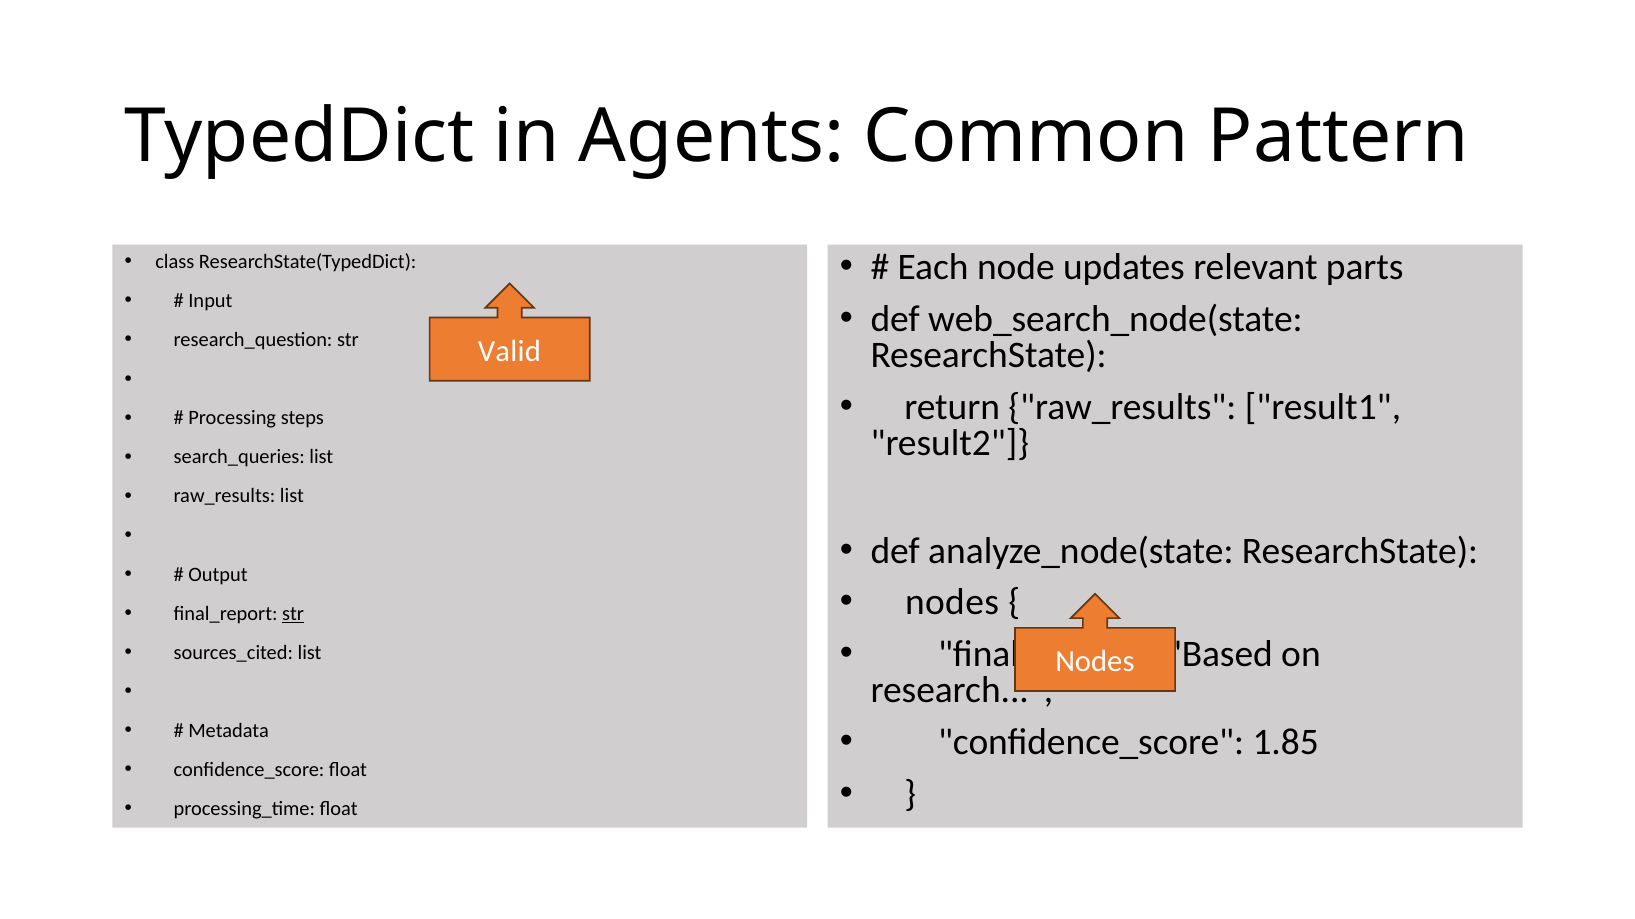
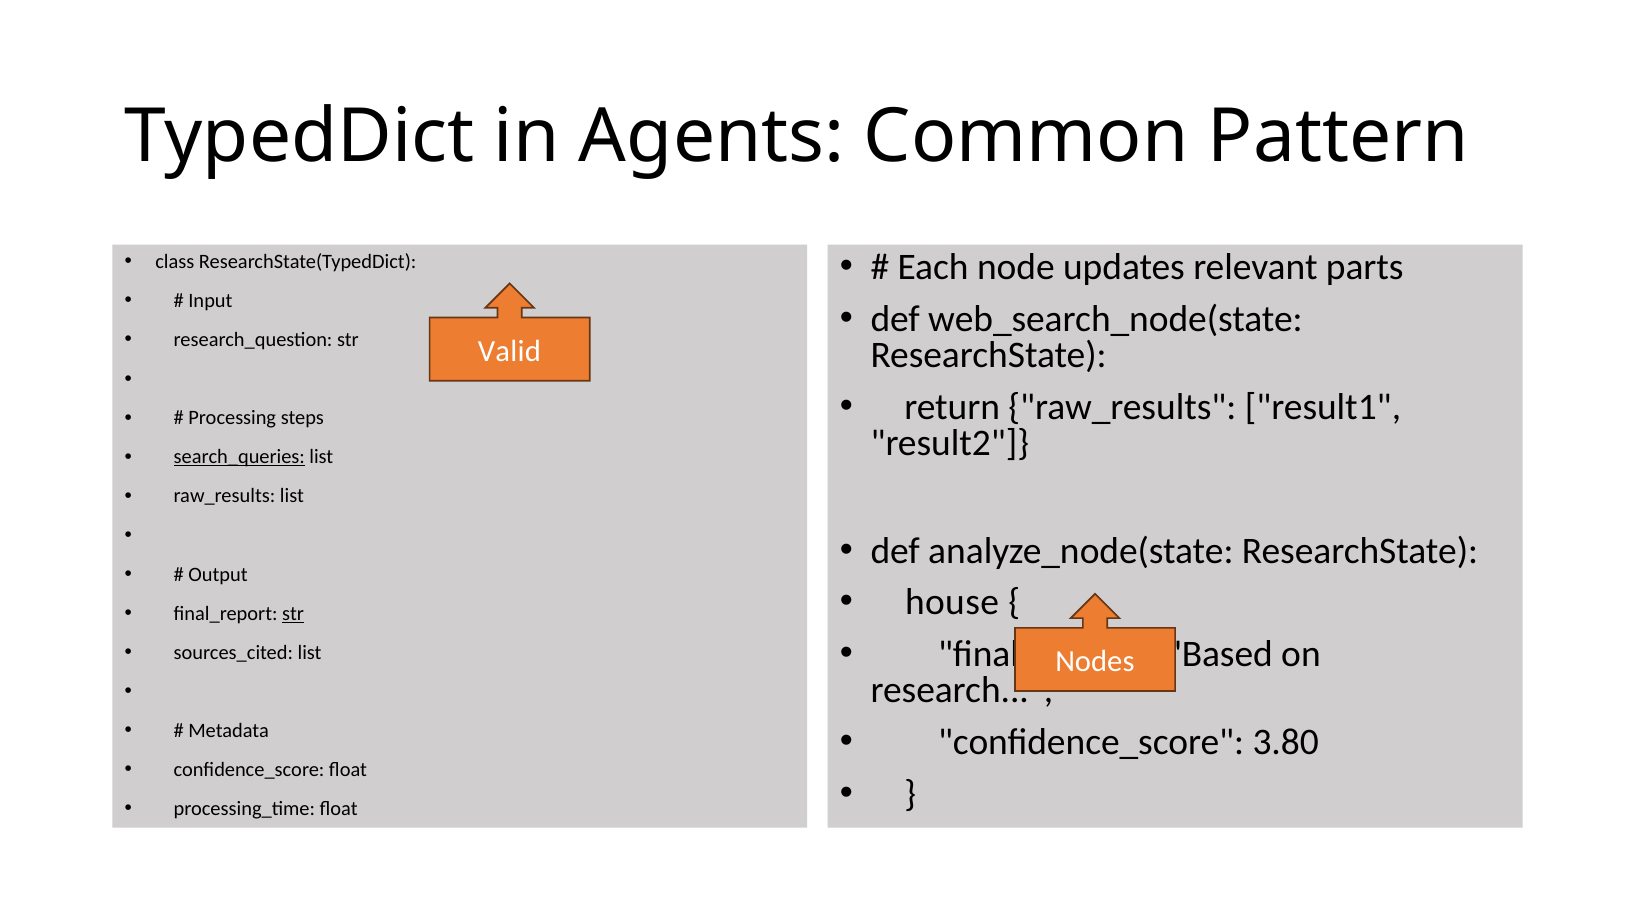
search_queries underline: none -> present
nodes at (952, 603): nodes -> house
1.85: 1.85 -> 3.80
